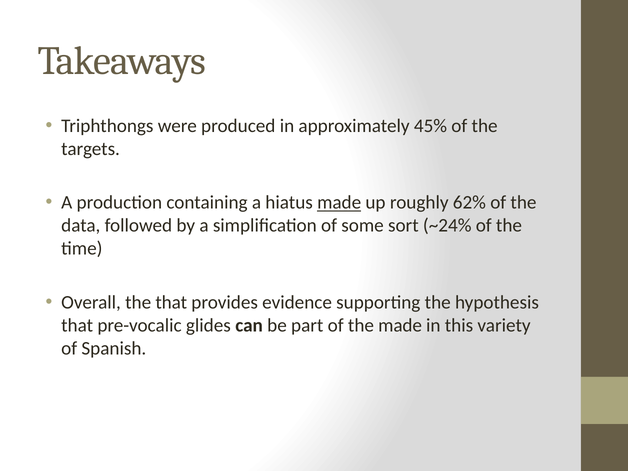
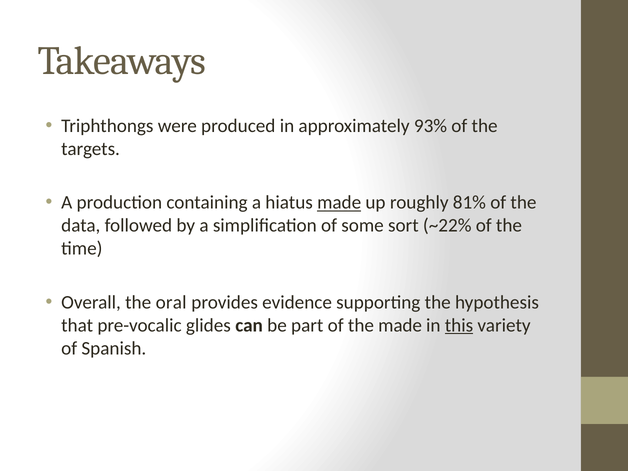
45%: 45% -> 93%
62%: 62% -> 81%
~24%: ~24% -> ~22%
the that: that -> oral
this underline: none -> present
